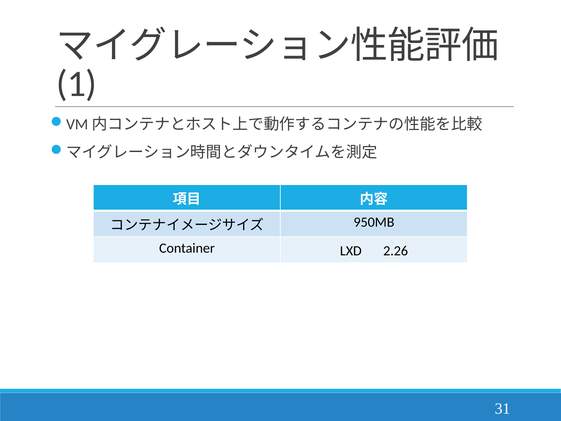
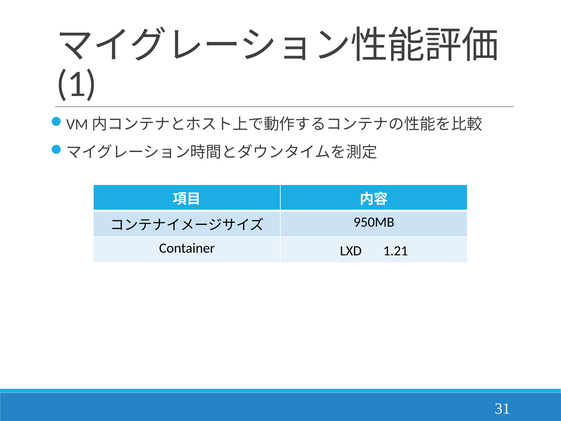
2.26: 2.26 -> 1.21
